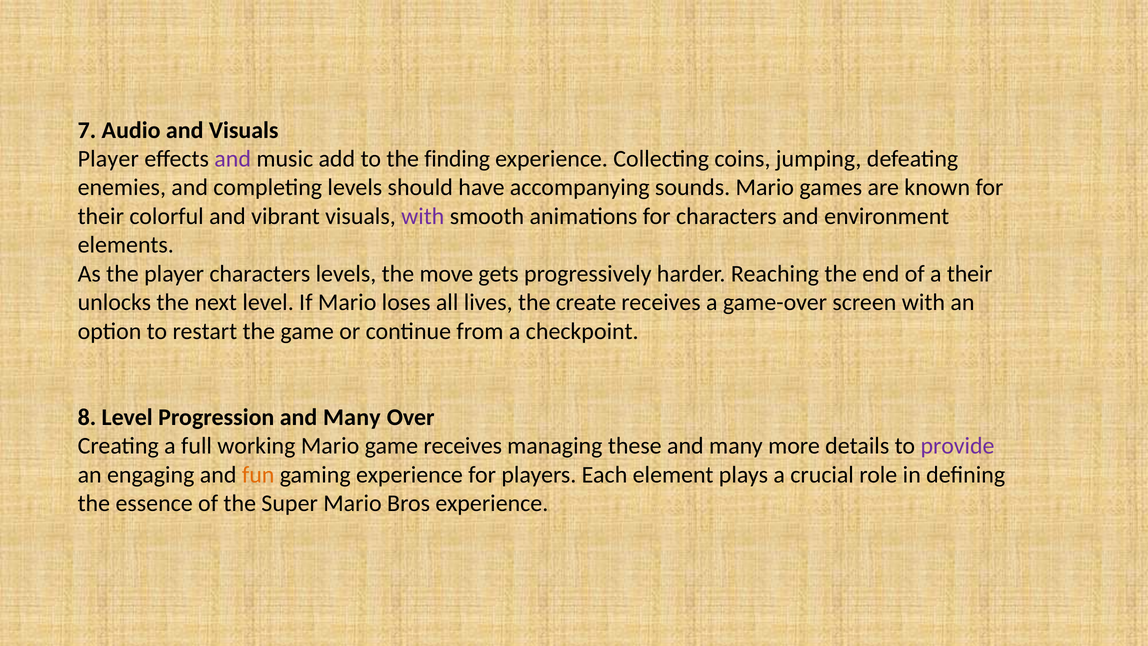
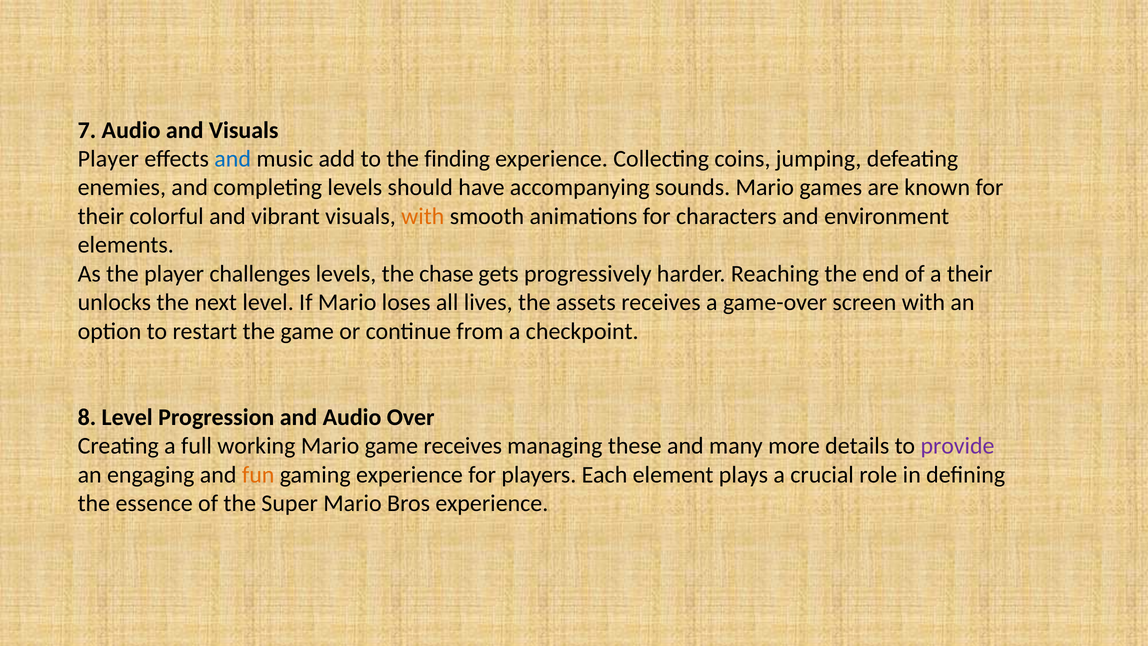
and at (233, 159) colour: purple -> blue
with at (423, 216) colour: purple -> orange
player characters: characters -> challenges
move: move -> chase
create: create -> assets
Progression and Many: Many -> Audio
